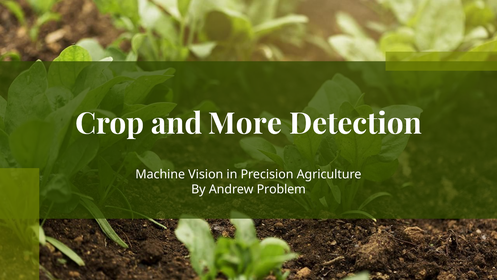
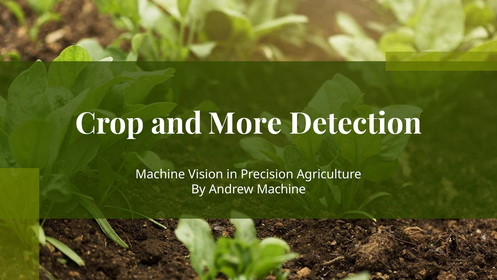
Andrew Problem: Problem -> Machine
